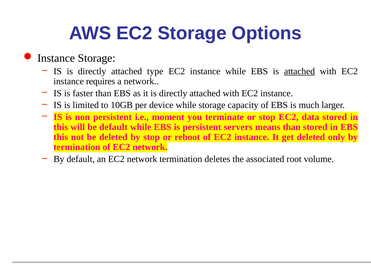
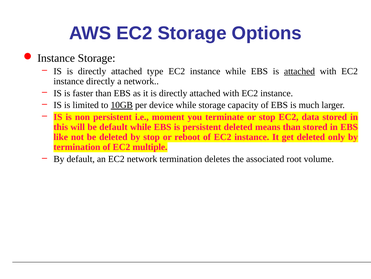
instance requires: requires -> directly
10GB underline: none -> present
persistent servers: servers -> deleted
this at (61, 137): this -> like
of EC2 network: network -> multiple
